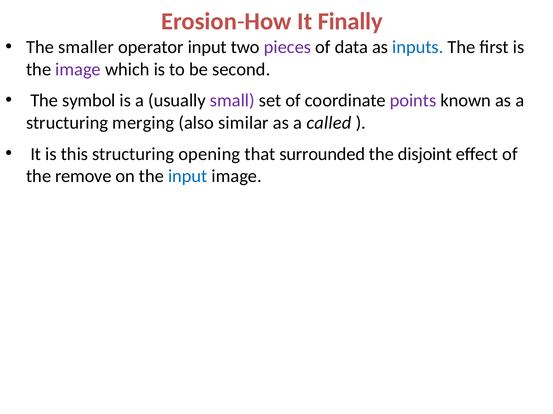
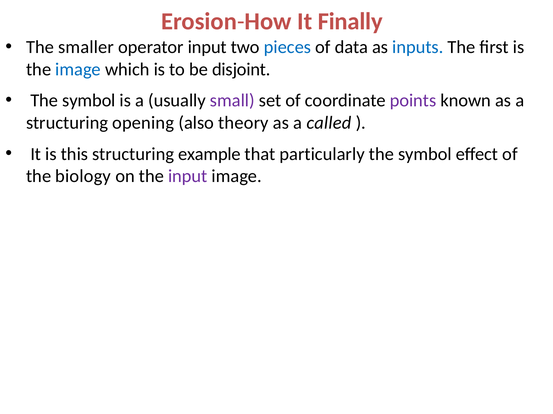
pieces colour: purple -> blue
image at (78, 69) colour: purple -> blue
second: second -> disjoint
merging: merging -> opening
similar: similar -> theory
opening: opening -> example
surrounded: surrounded -> particularly
disjoint at (425, 154): disjoint -> symbol
remove: remove -> biology
input at (188, 176) colour: blue -> purple
